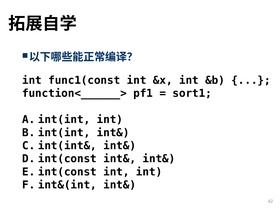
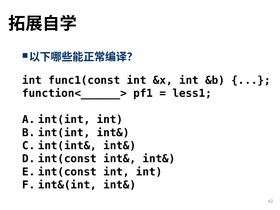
sort1: sort1 -> less1
